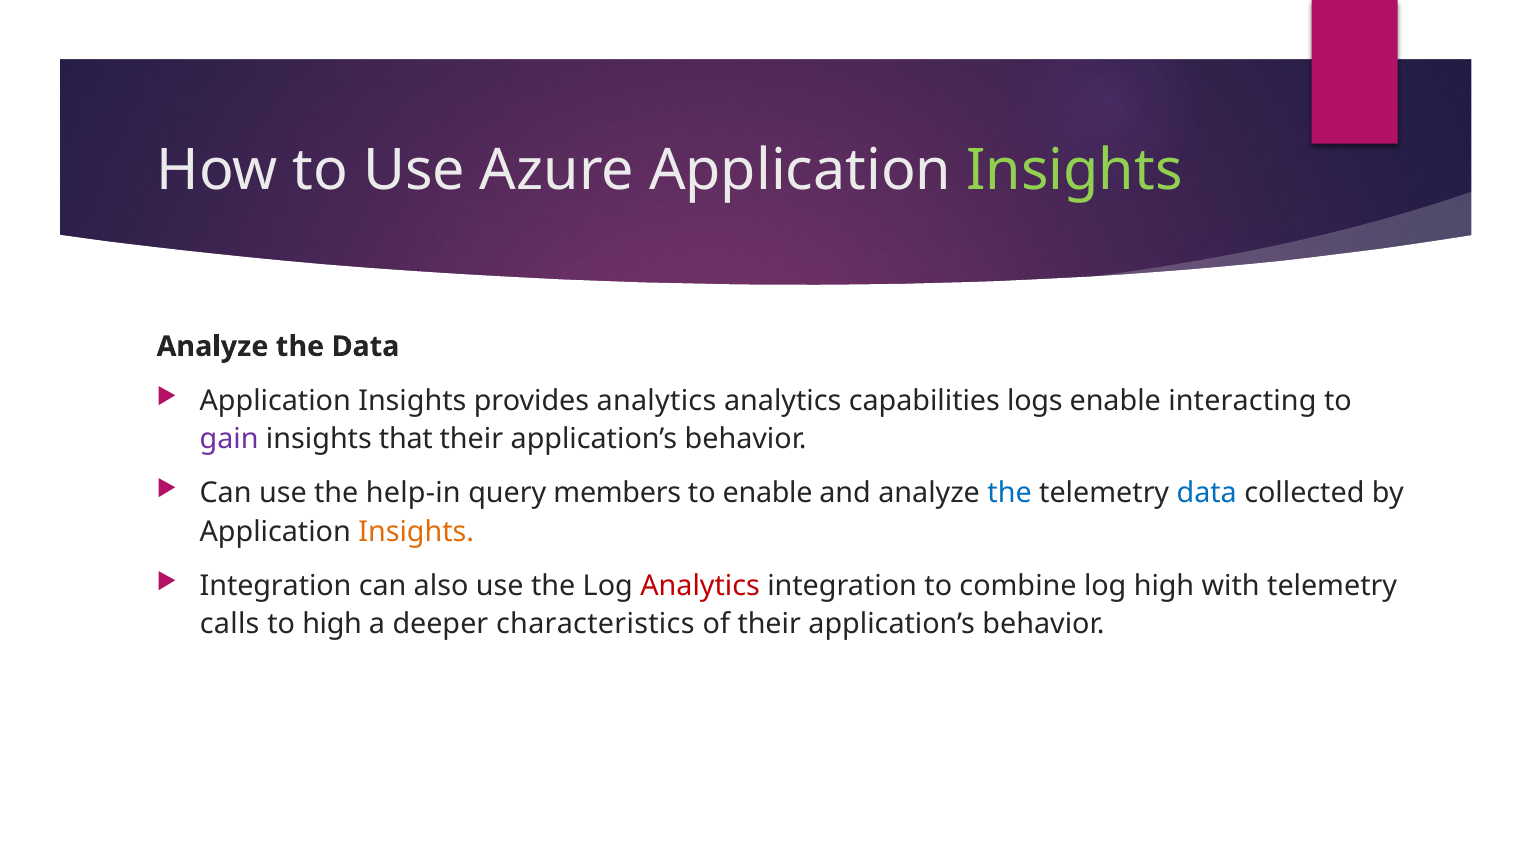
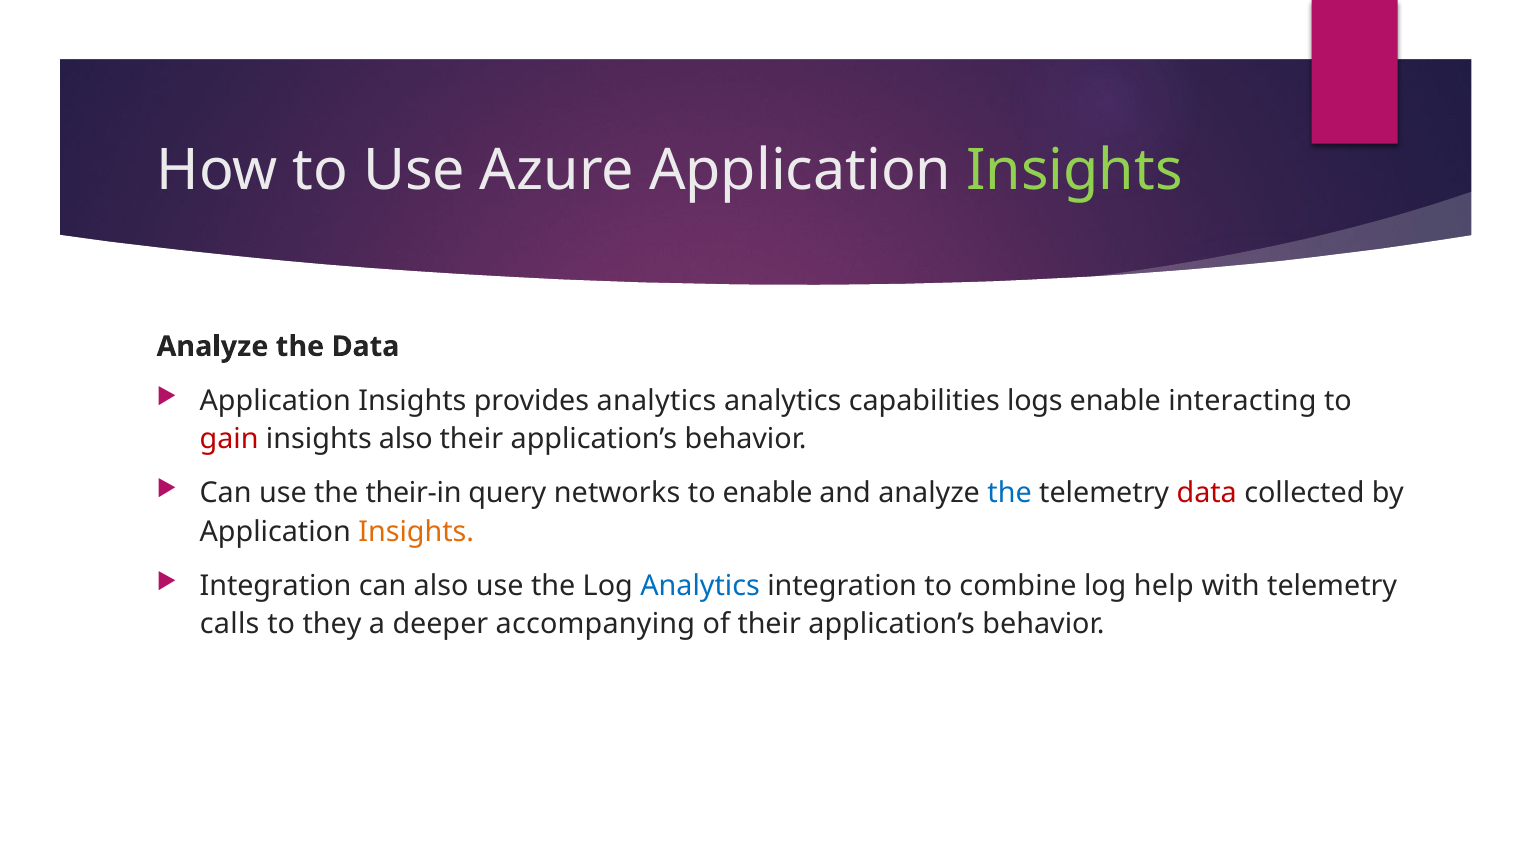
gain colour: purple -> red
insights that: that -> also
help-in: help-in -> their-in
members: members -> networks
data at (1207, 493) colour: blue -> red
Analytics at (700, 586) colour: red -> blue
log high: high -> help
to high: high -> they
characteristics: characteristics -> accompanying
